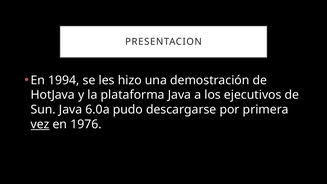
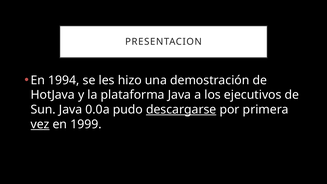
6.0a: 6.0a -> 0.0a
descargarse underline: none -> present
1976: 1976 -> 1999
